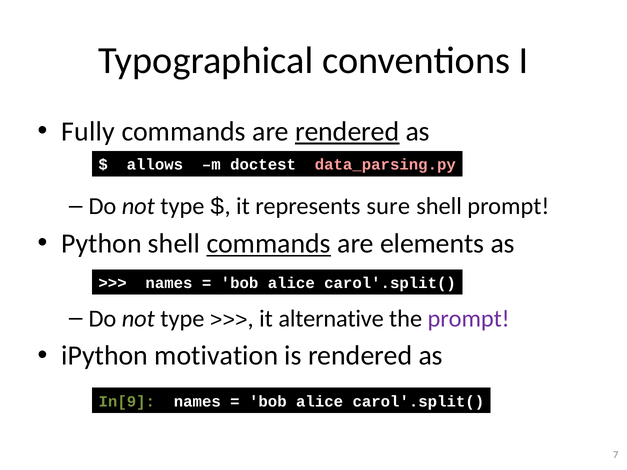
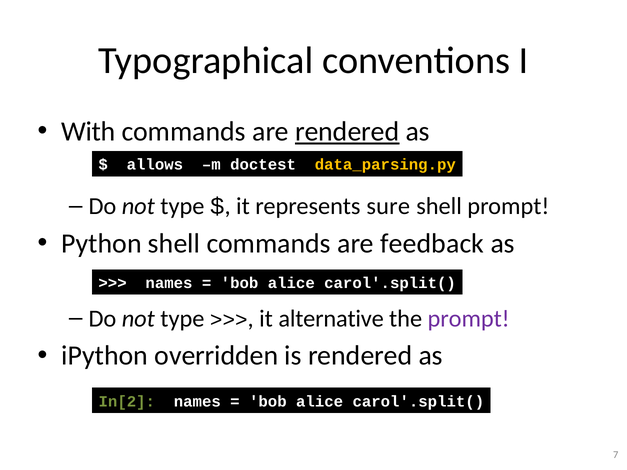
Fully: Fully -> With
data_parsing.py colour: pink -> yellow
commands at (269, 244) underline: present -> none
elements: elements -> feedback
motivation: motivation -> overridden
In[9: In[9 -> In[2
